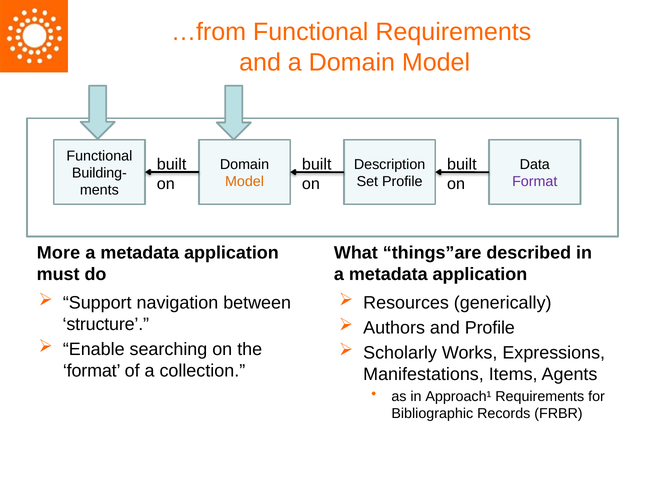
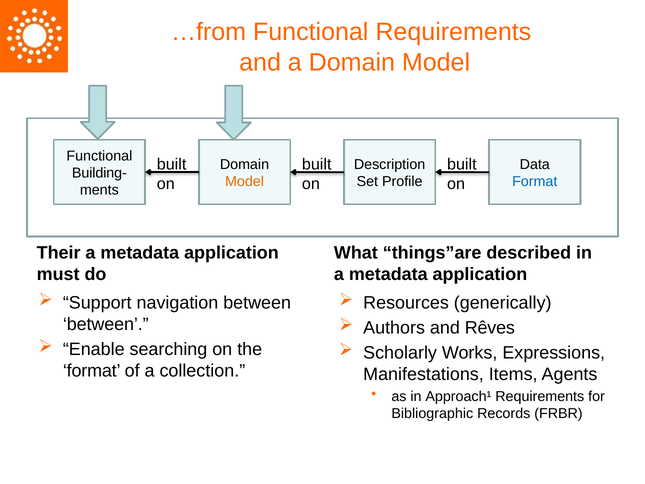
Format at (535, 182) colour: purple -> blue
More: More -> Their
structure at (106, 324): structure -> between
and Profile: Profile -> Rêves
